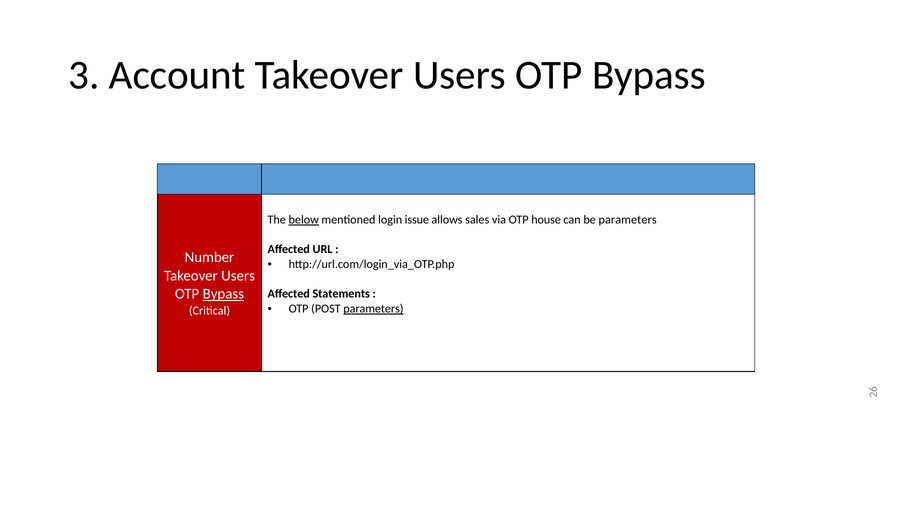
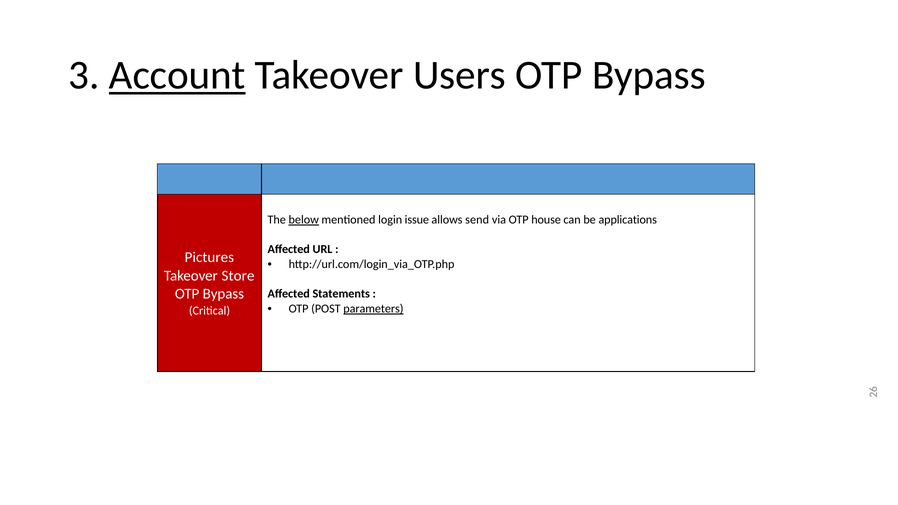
Account underline: none -> present
sales: sales -> send
be parameters: parameters -> applications
Number: Number -> Pictures
Users at (238, 276): Users -> Store
Bypass at (223, 294) underline: present -> none
